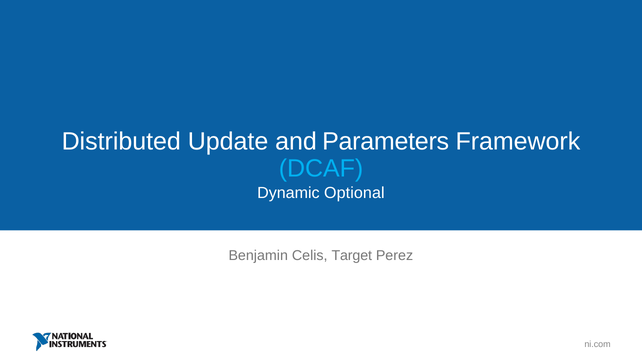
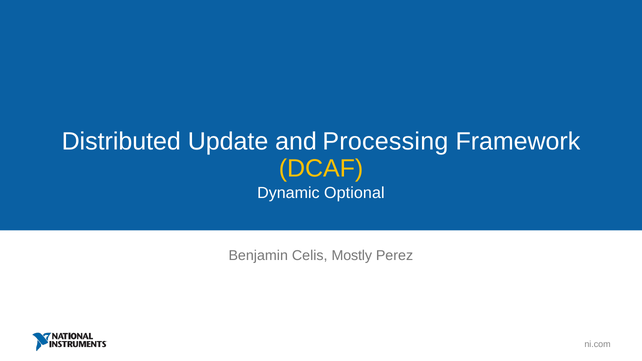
Parameters: Parameters -> Processing
DCAF colour: light blue -> yellow
Target: Target -> Mostly
